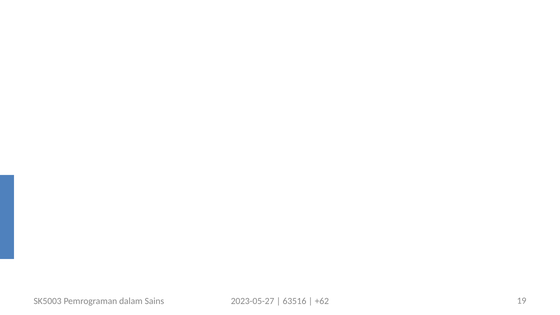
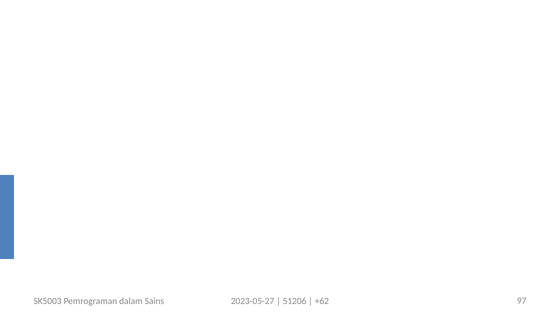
63516: 63516 -> 51206
19: 19 -> 97
